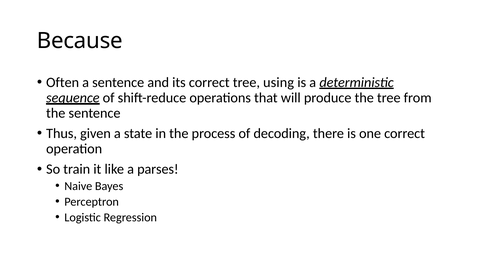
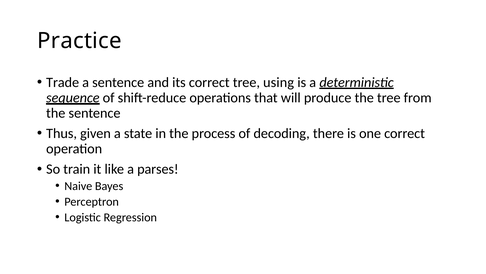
Because: Because -> Practice
Often: Often -> Trade
